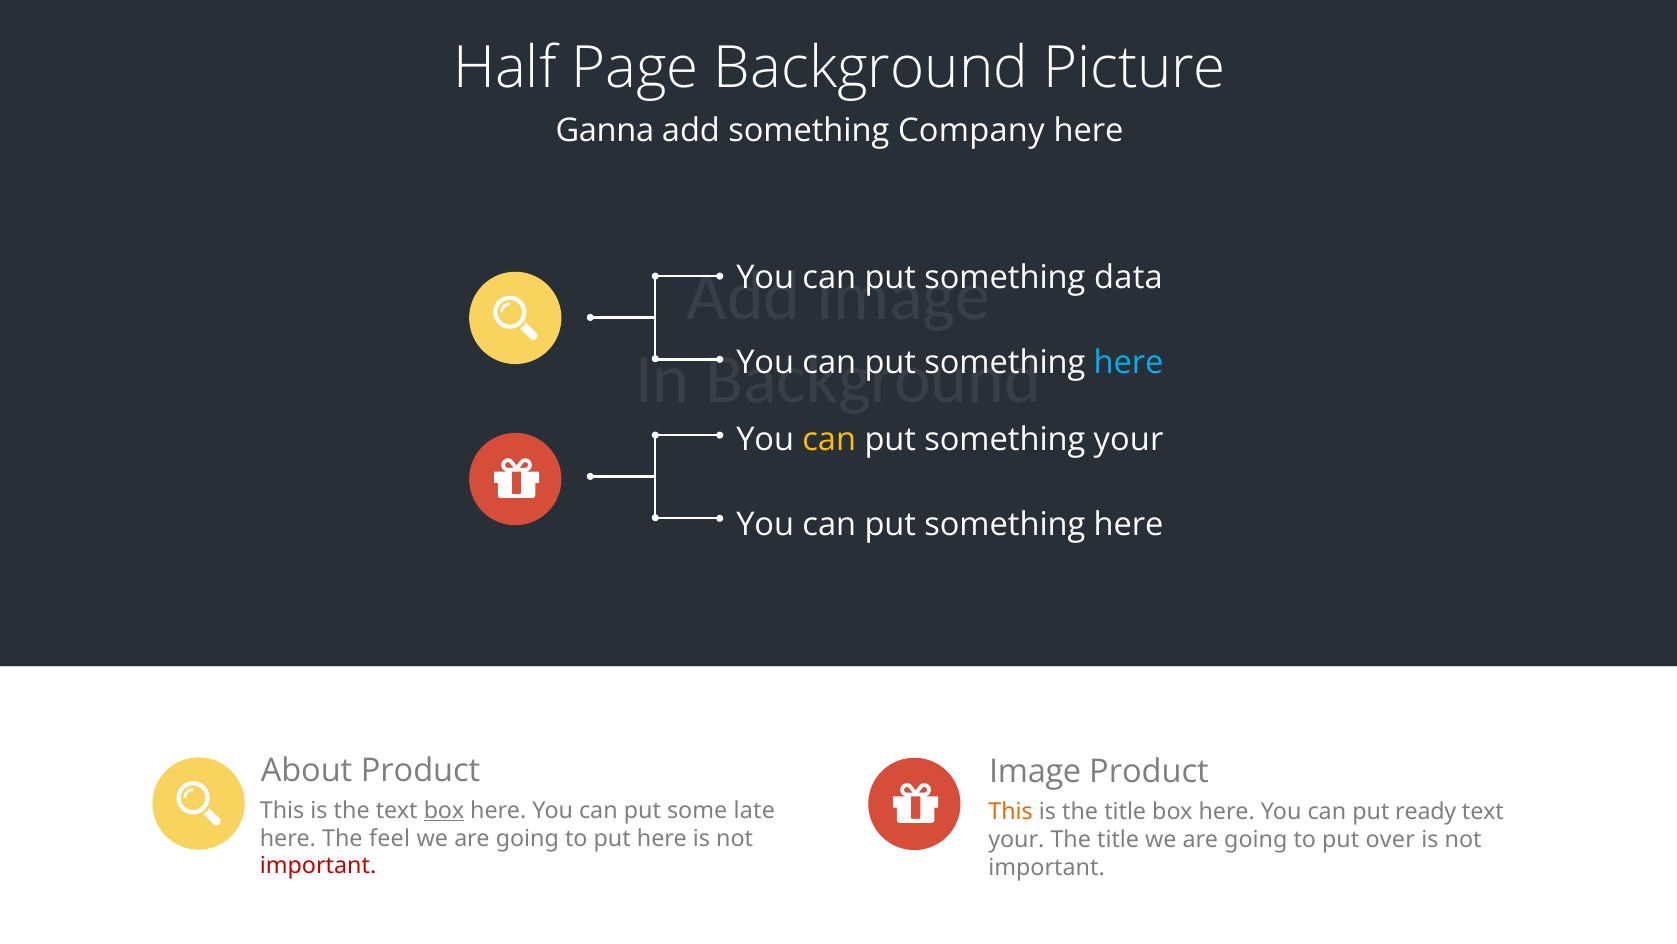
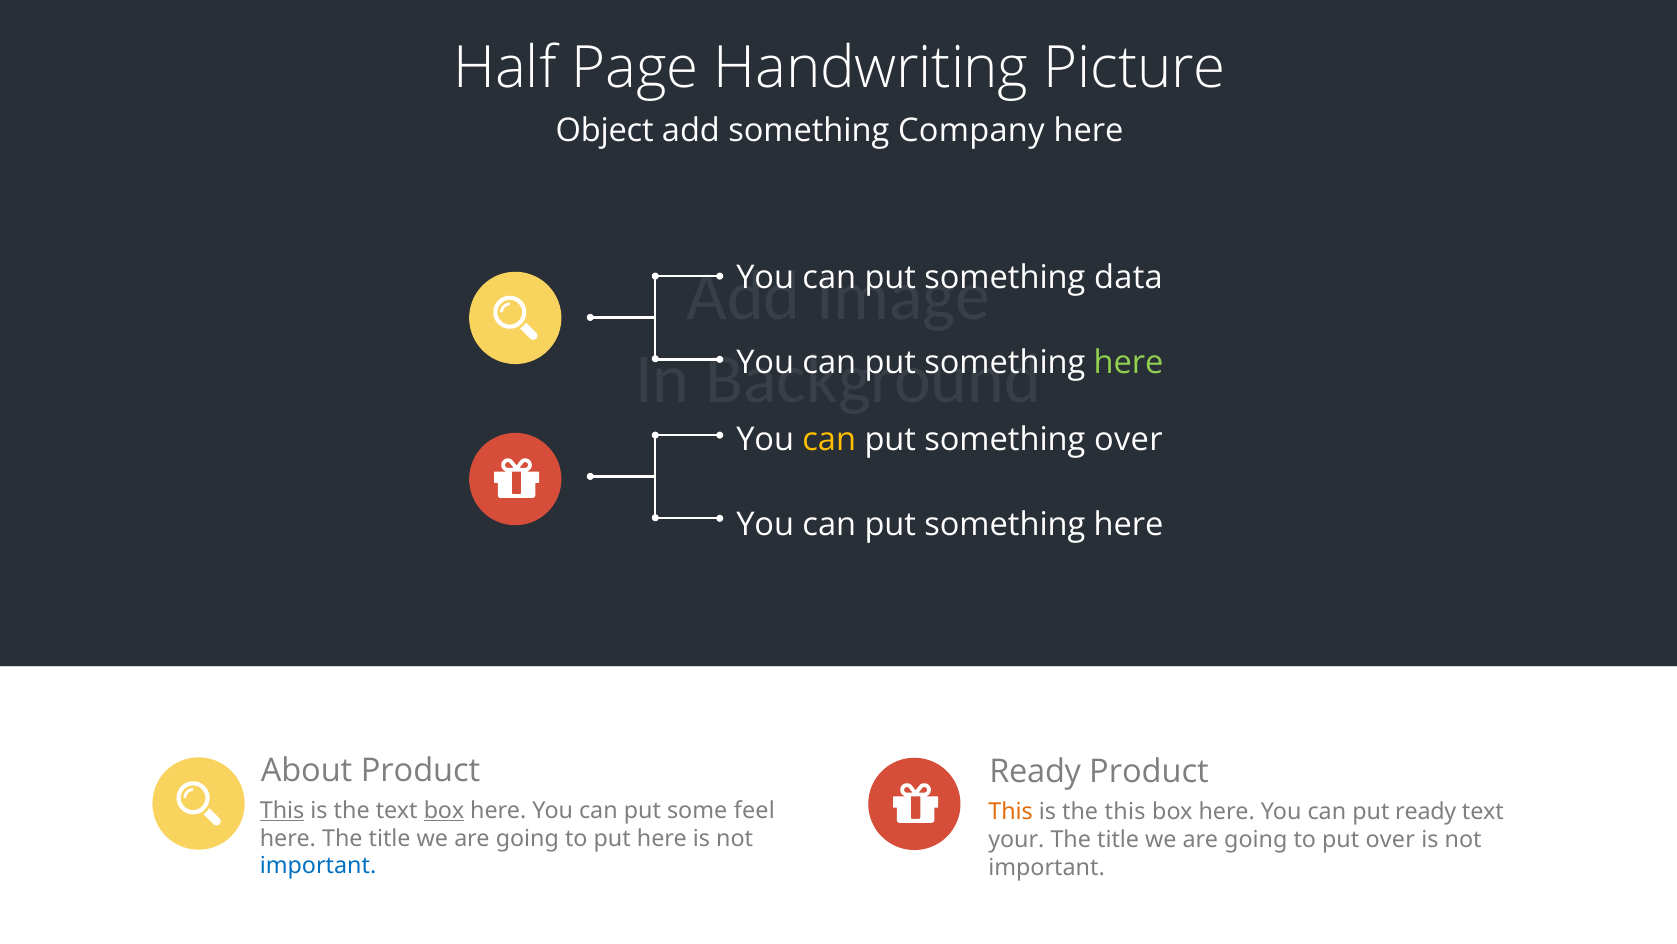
Page Background: Background -> Handwriting
Ganna: Ganna -> Object
here at (1129, 363) colour: light blue -> light green
something your: your -> over
Image at (1035, 771): Image -> Ready
This at (282, 810) underline: none -> present
late: late -> feel
is the title: title -> this
here The feel: feel -> title
important at (318, 866) colour: red -> blue
